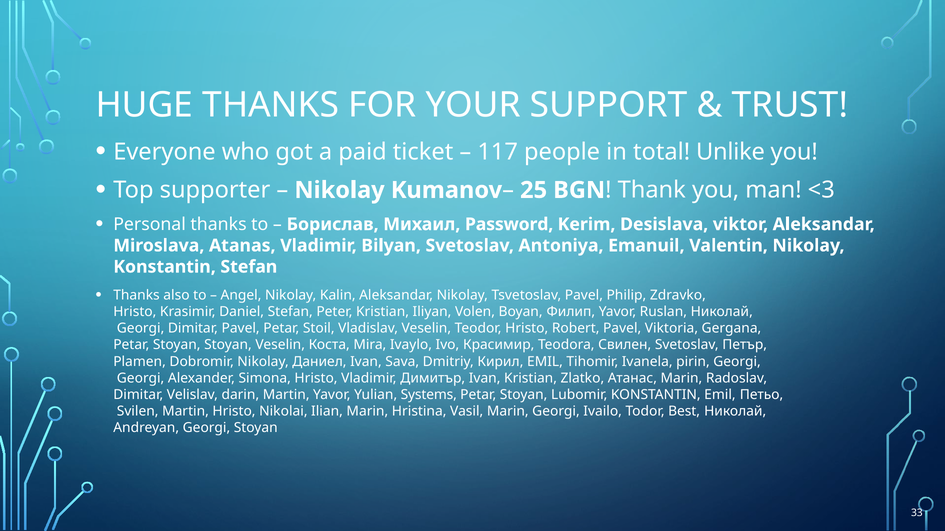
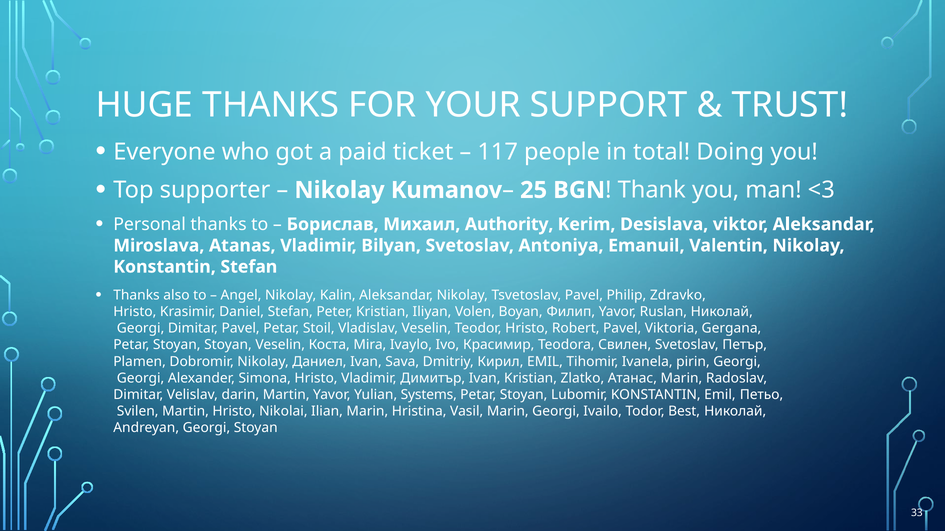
Unlike: Unlike -> Doing
Password: Password -> Authority
